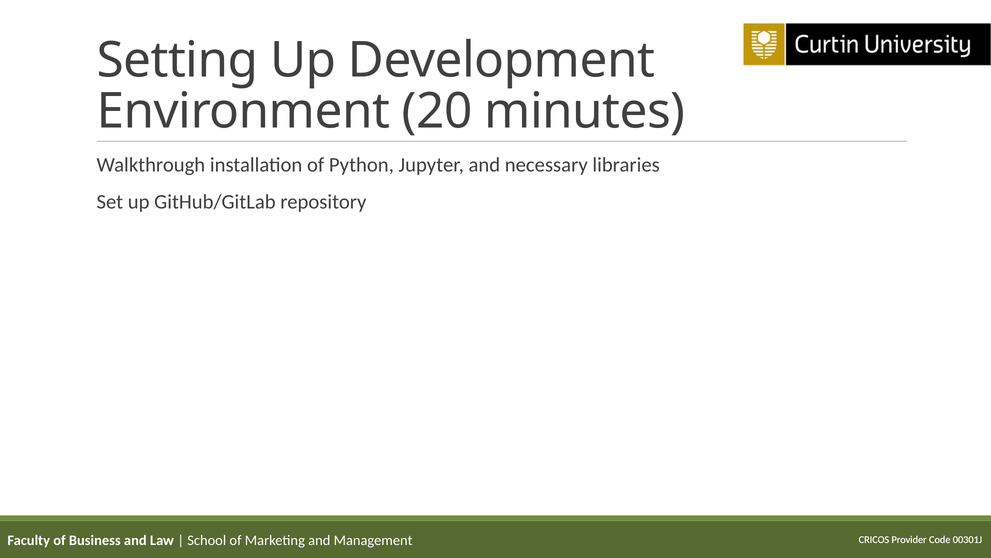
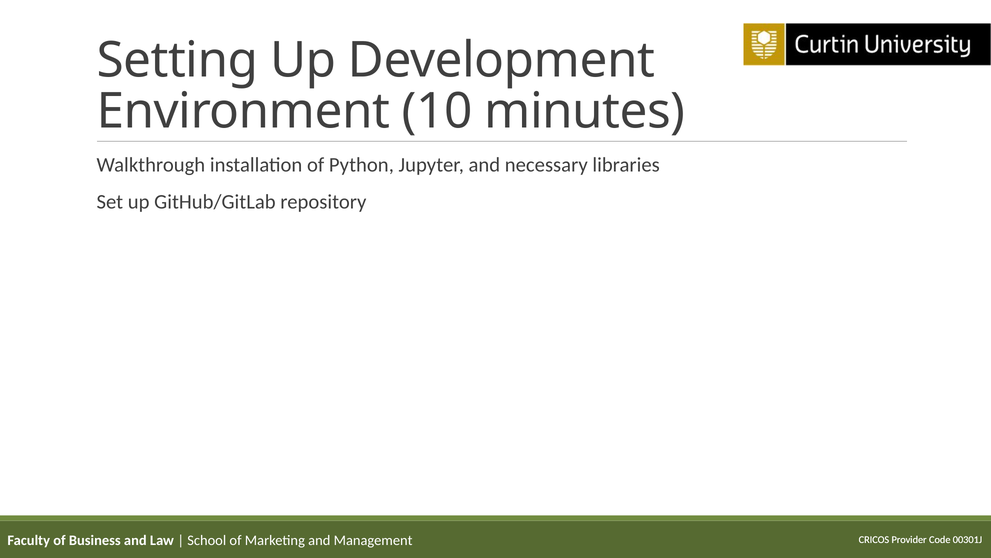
20: 20 -> 10
